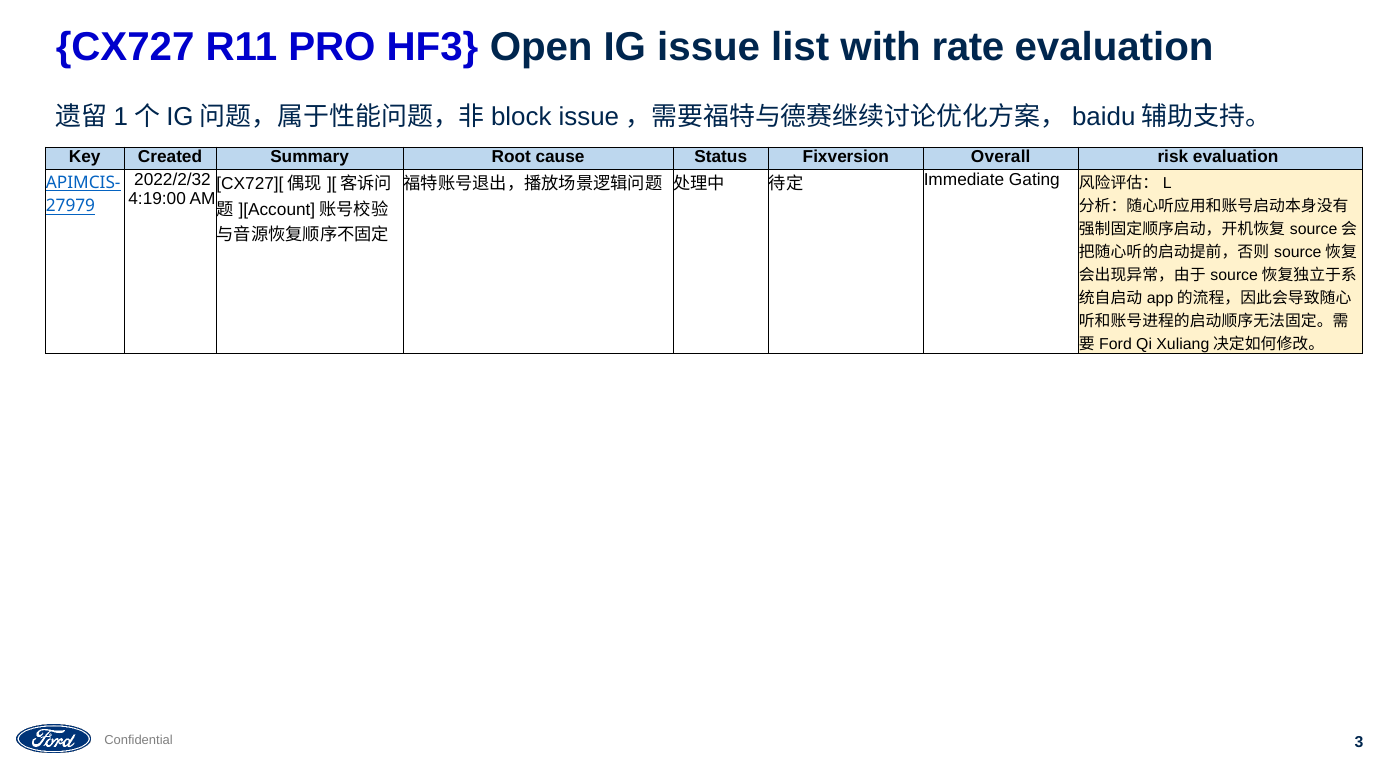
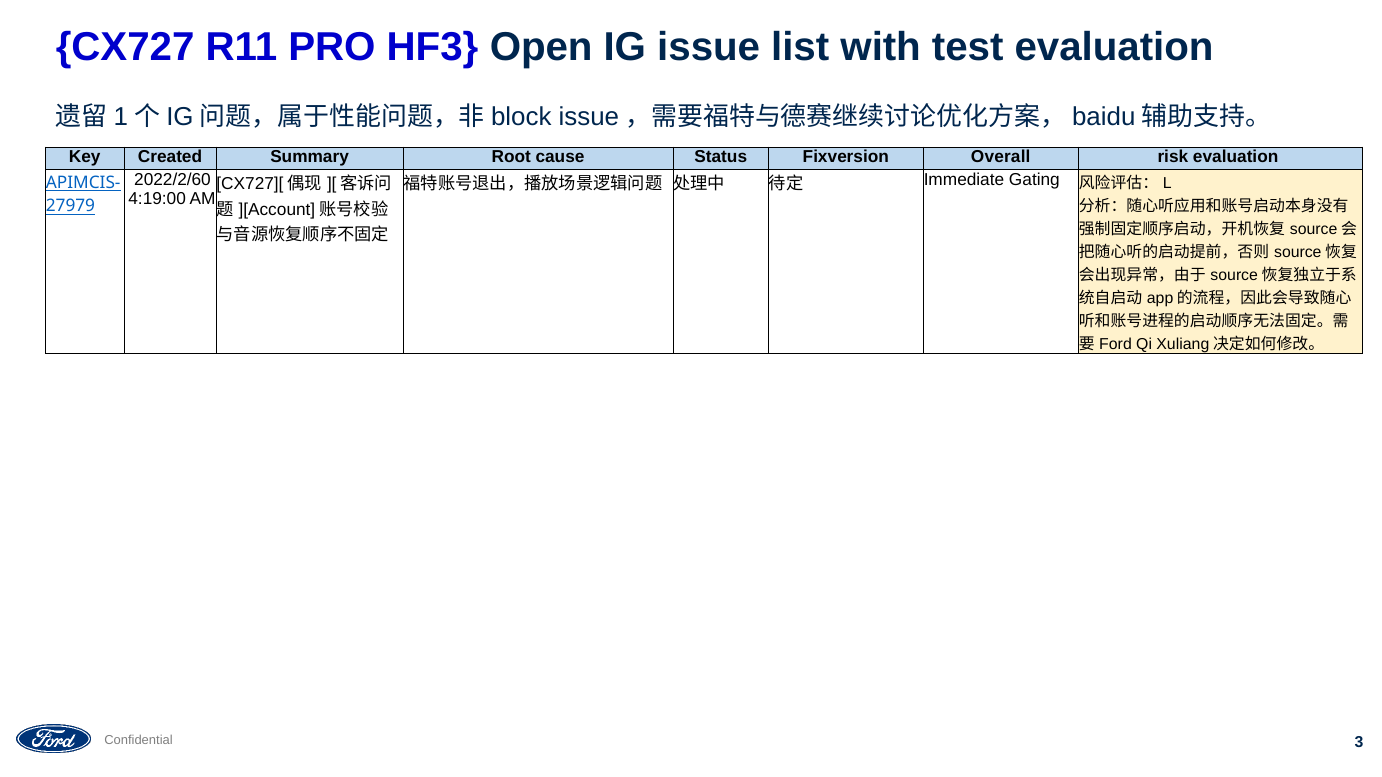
rate: rate -> test
2022/2/32: 2022/2/32 -> 2022/2/60
